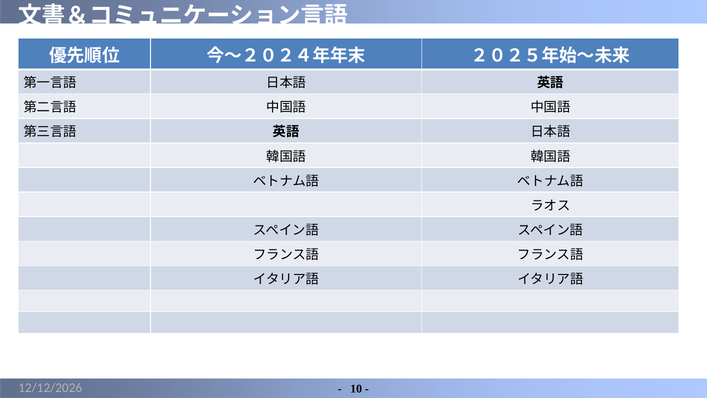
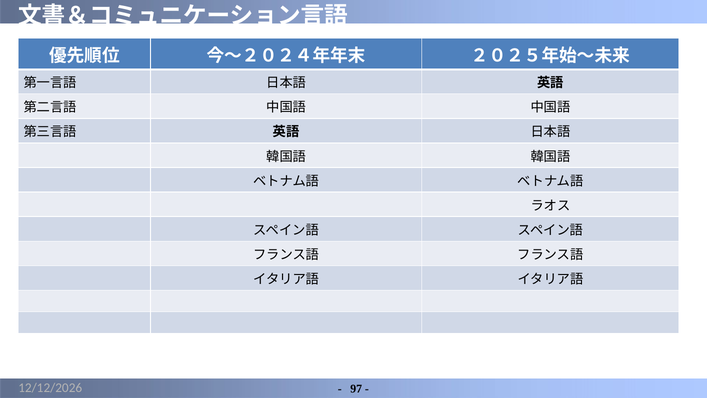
10: 10 -> 97
